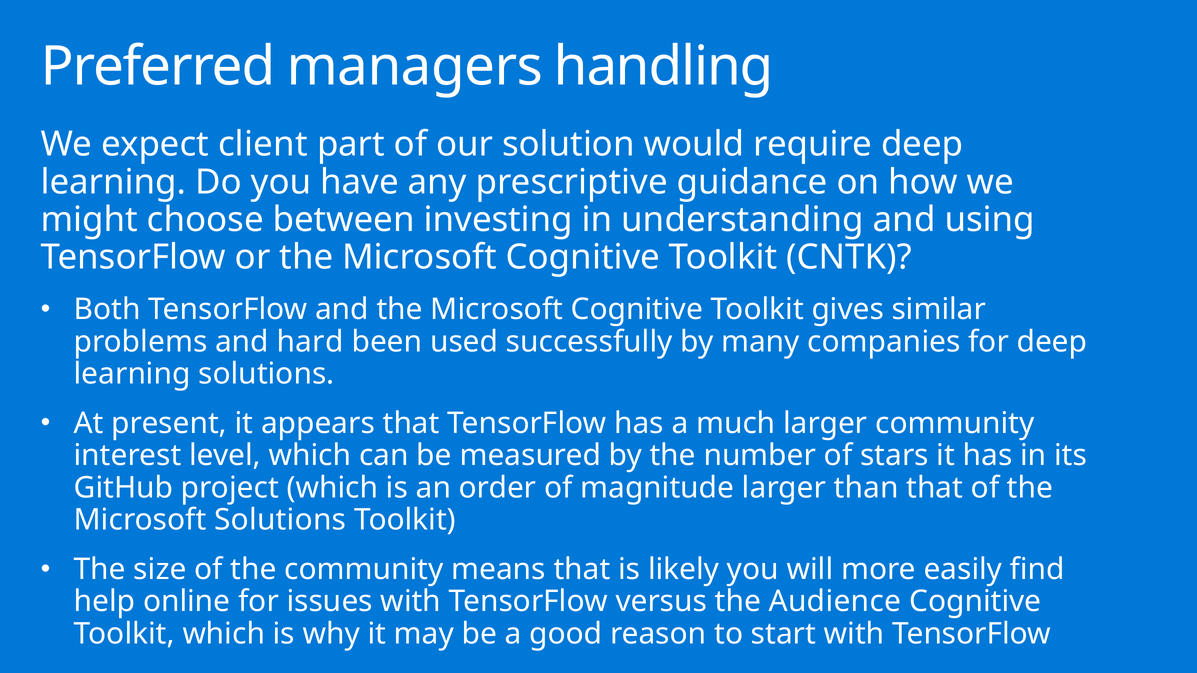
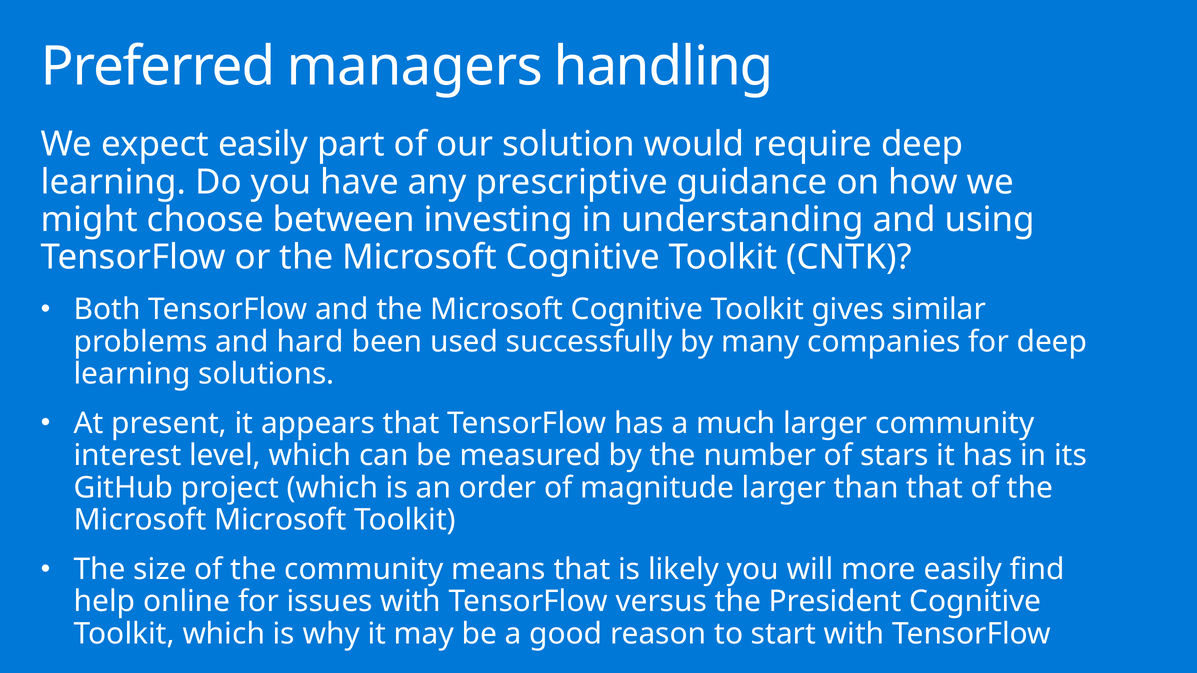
expect client: client -> easily
Microsoft Solutions: Solutions -> Microsoft
Audience: Audience -> President
